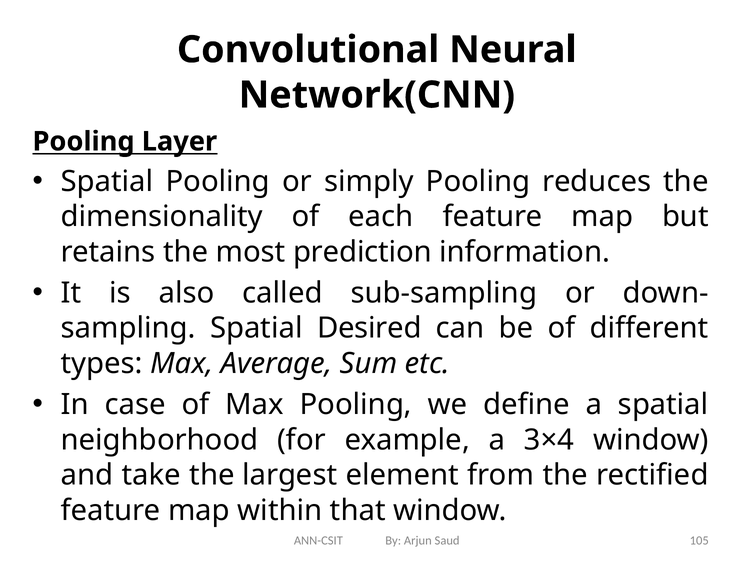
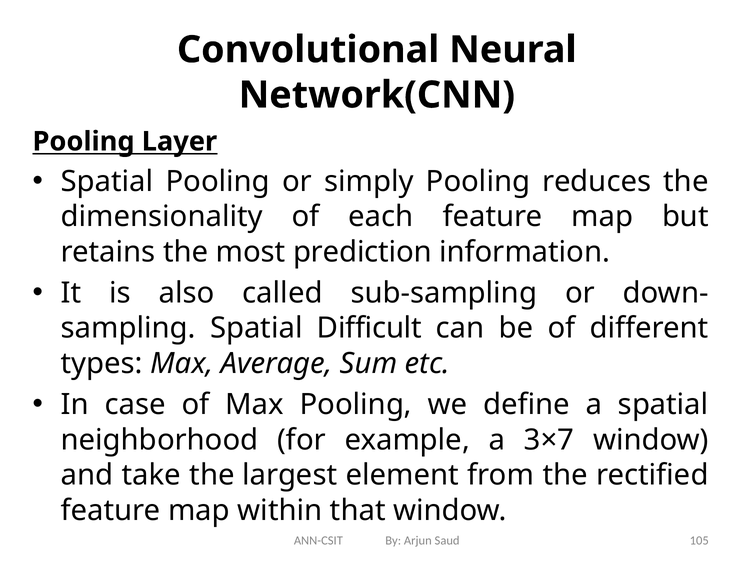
Desired: Desired -> Difficult
3×4: 3×4 -> 3×7
